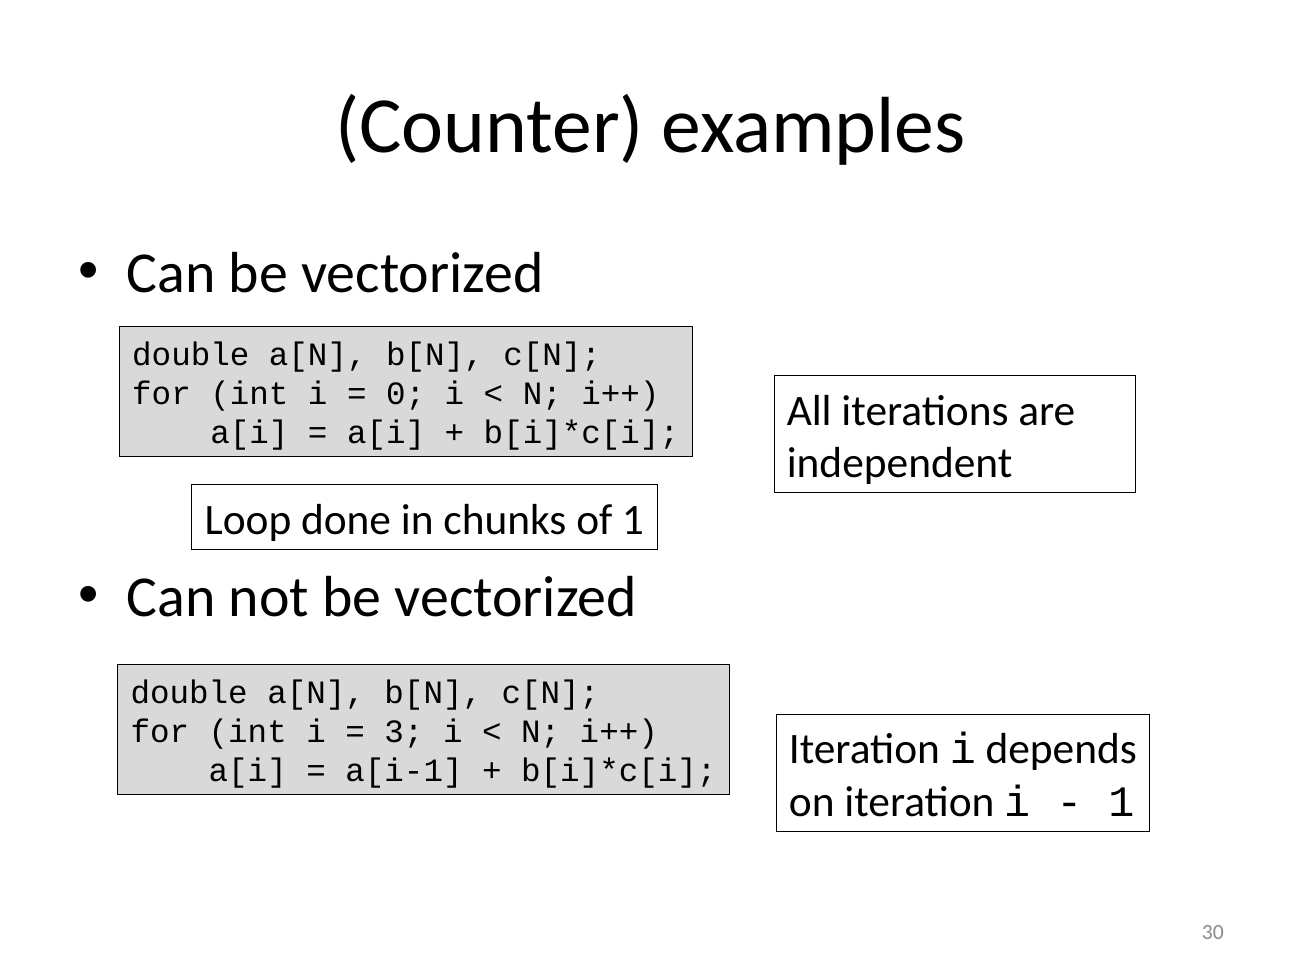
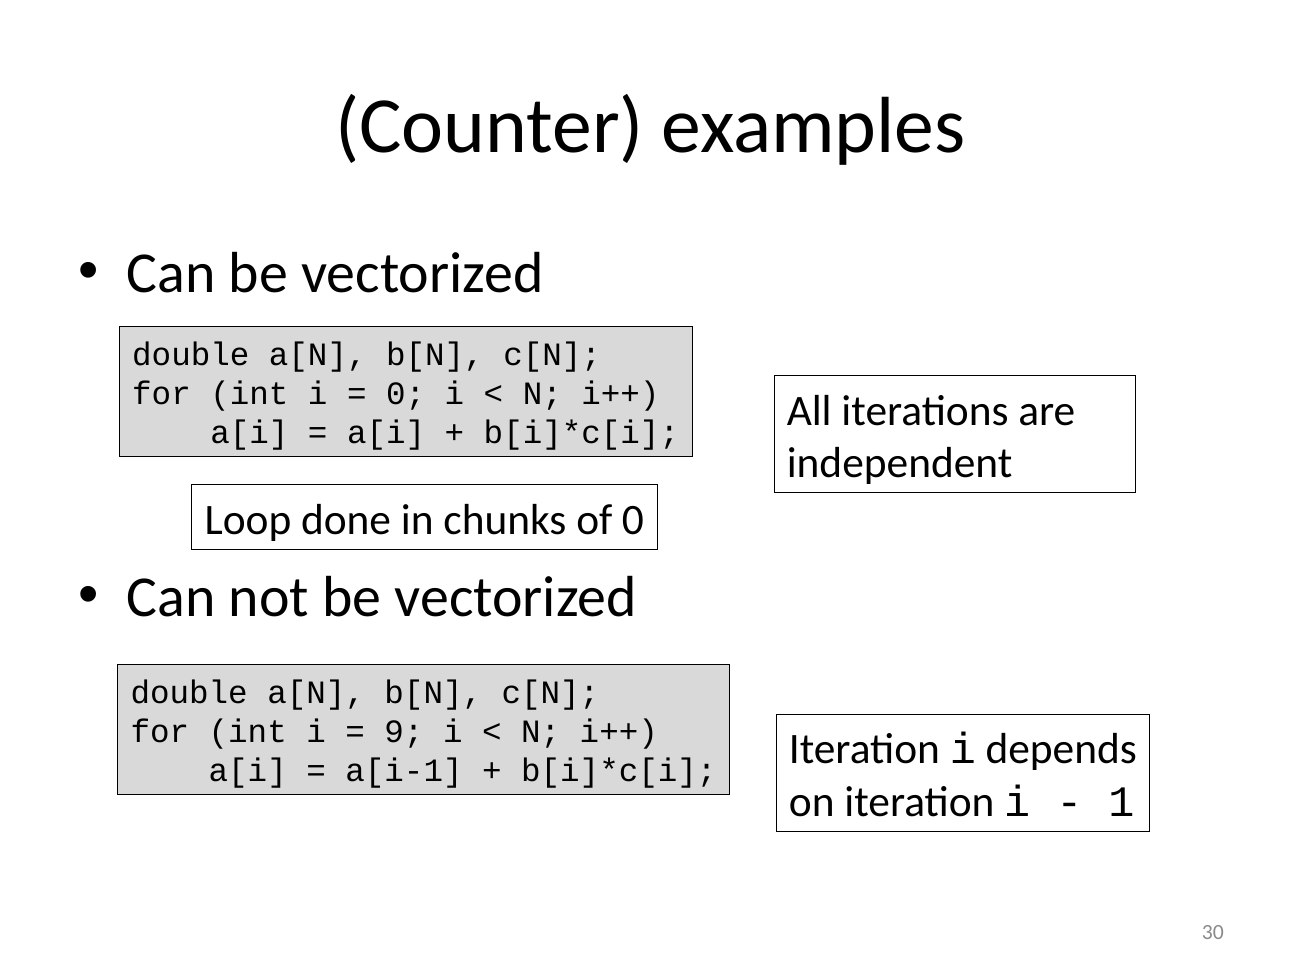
of 1: 1 -> 0
3: 3 -> 9
